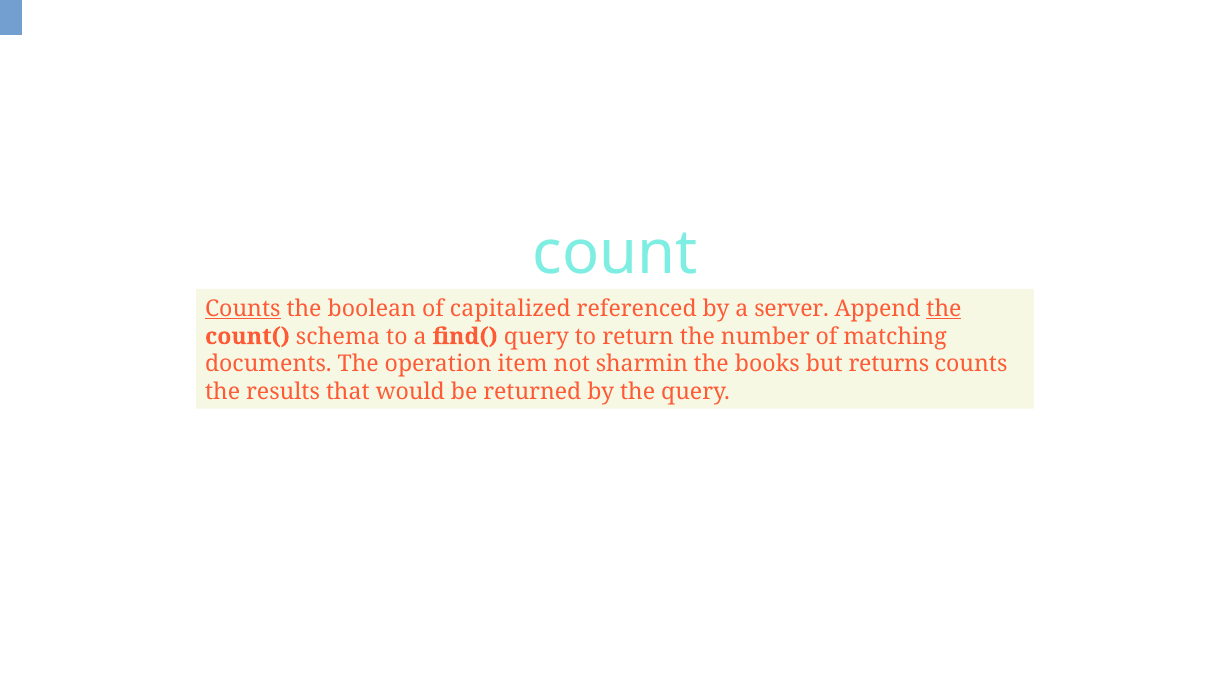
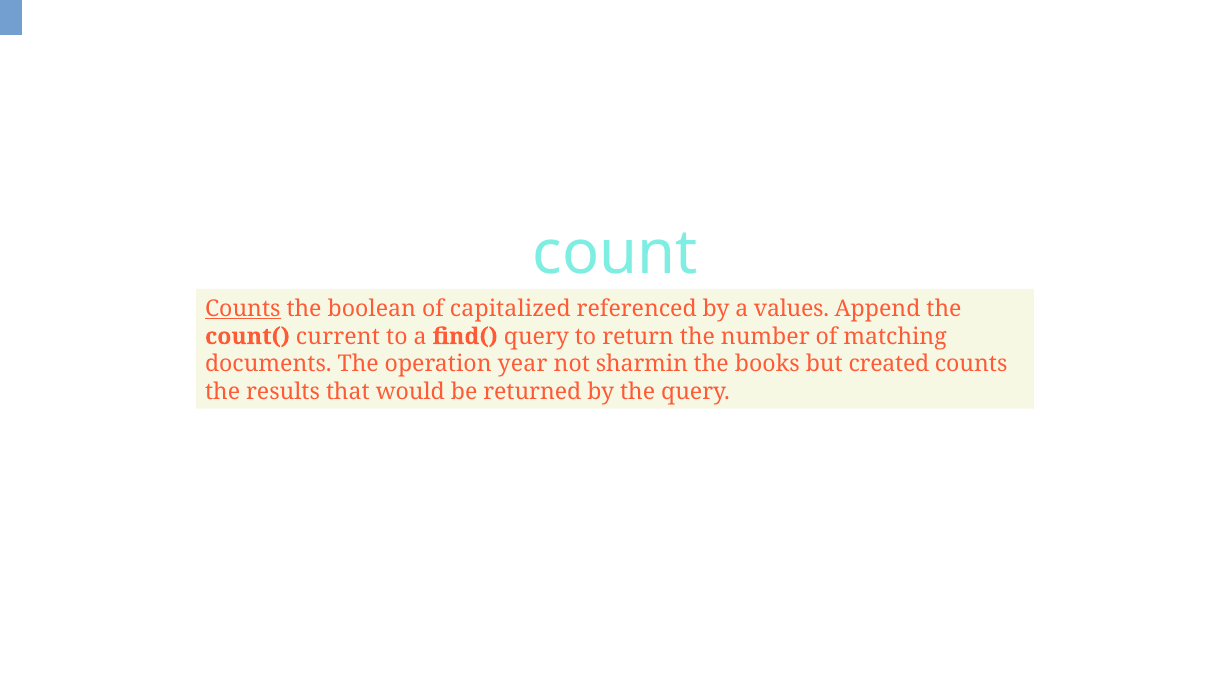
server: server -> values
the at (944, 309) underline: present -> none
schema: schema -> current
item: item -> year
returns: returns -> created
